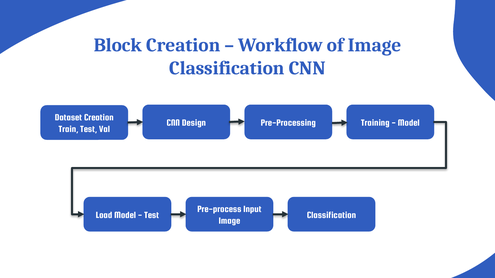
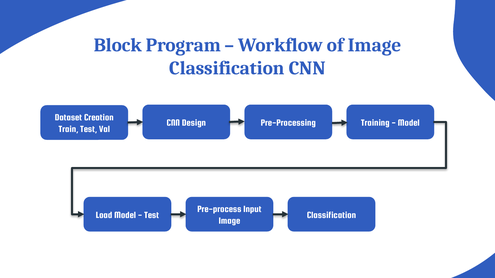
Block Creation: Creation -> Program
